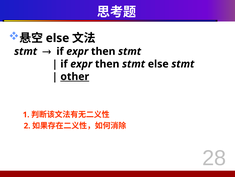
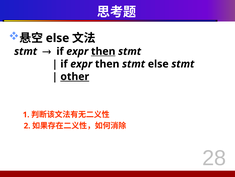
then at (103, 51) underline: none -> present
